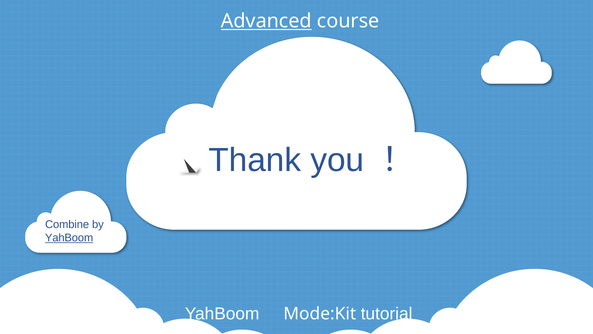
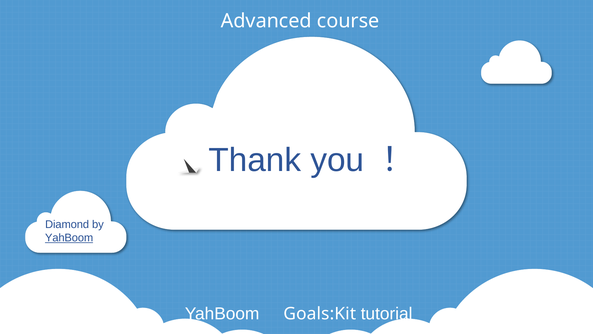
Advanced underline: present -> none
Combine: Combine -> Diamond
Mode:Kit: Mode:Kit -> Goals:Kit
